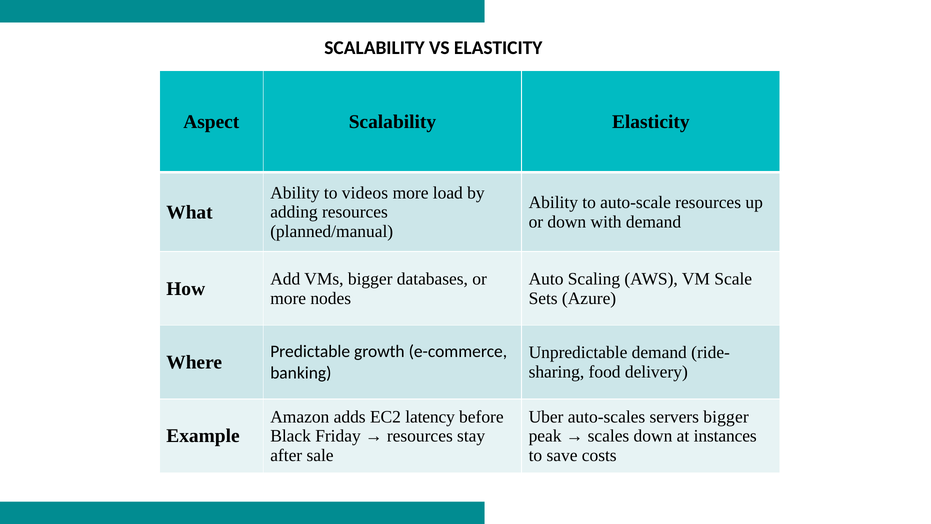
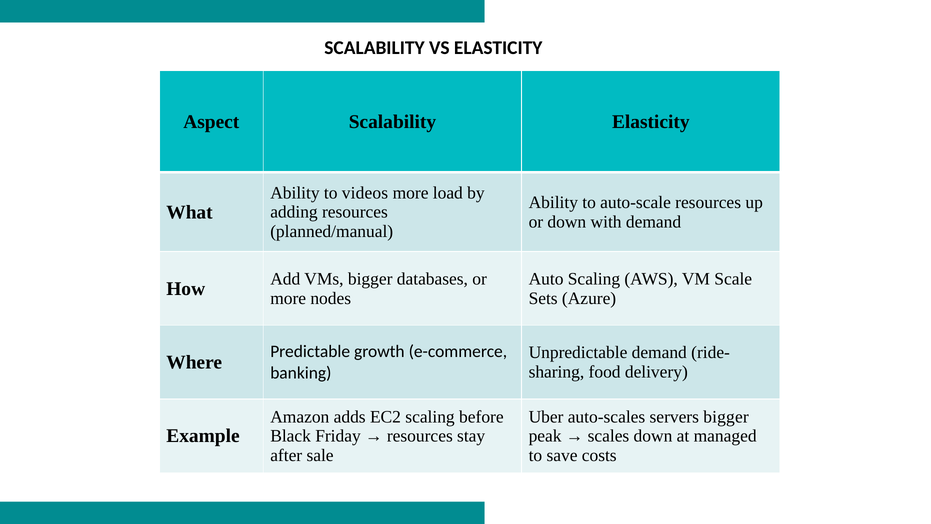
EC2 latency: latency -> scaling
instances: instances -> managed
